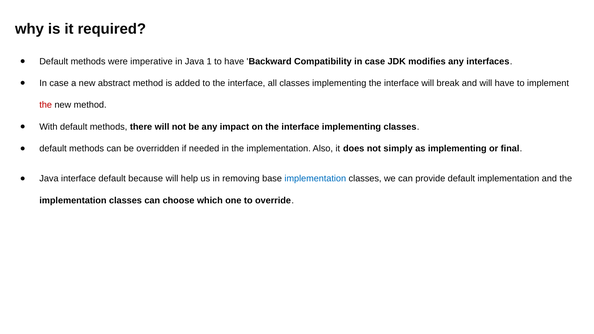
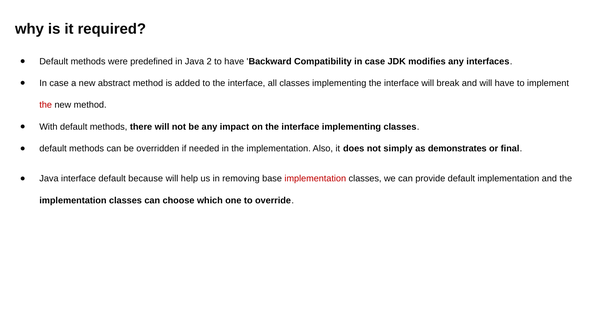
imperative: imperative -> predefined
1: 1 -> 2
as implementing: implementing -> demonstrates
implementation at (315, 179) colour: blue -> red
